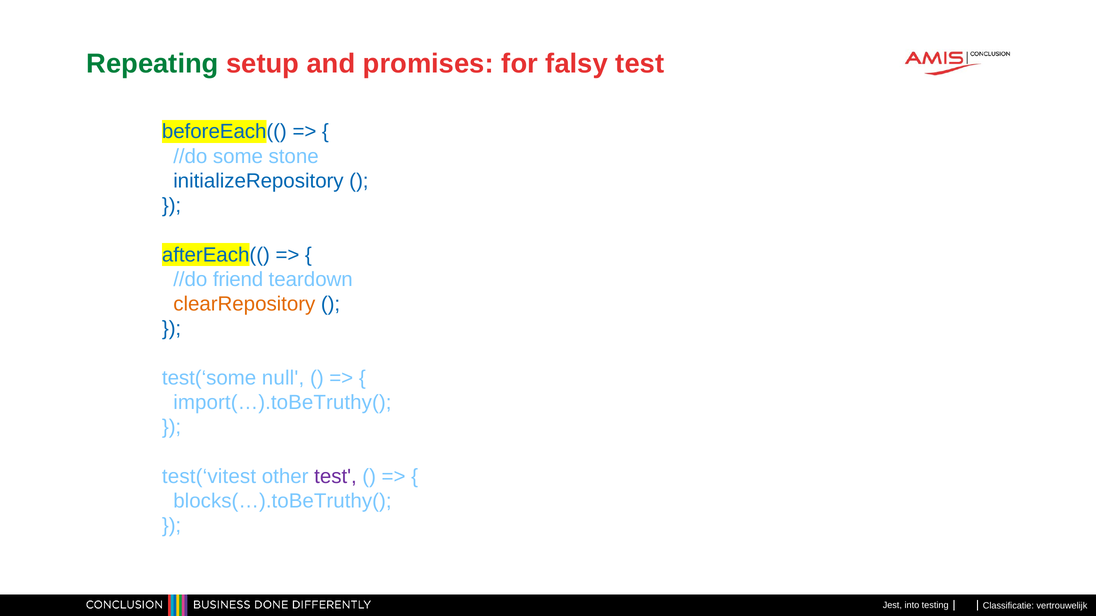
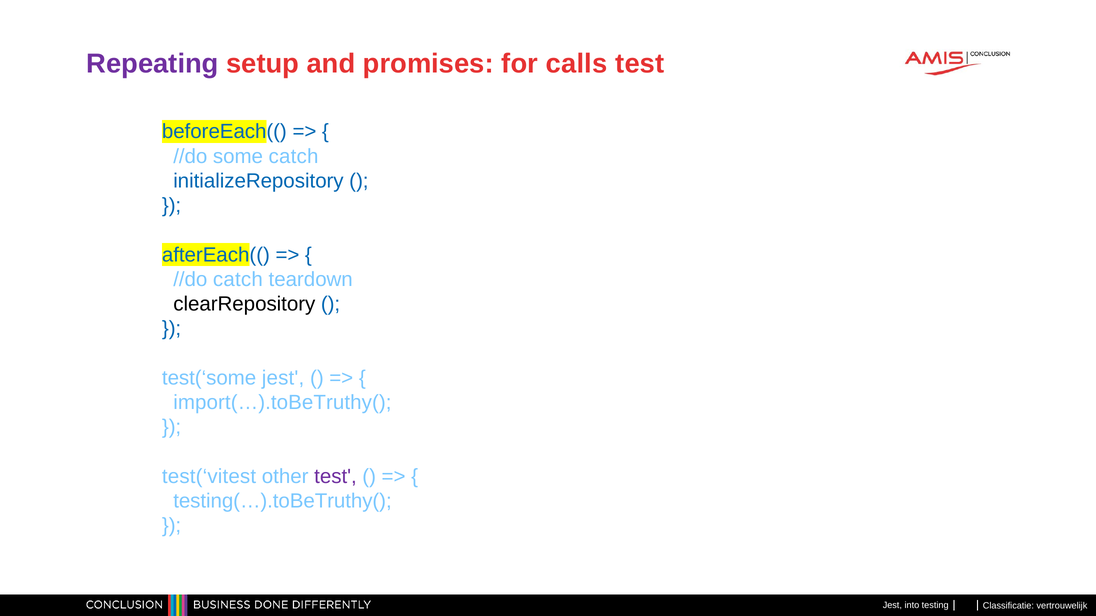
Repeating colour: green -> purple
falsy: falsy -> calls
some stone: stone -> catch
//do friend: friend -> catch
clearRepository colour: orange -> black
test(‘some null: null -> jest
blocks(…).toBeTruthy(: blocks(…).toBeTruthy( -> testing(…).toBeTruthy(
